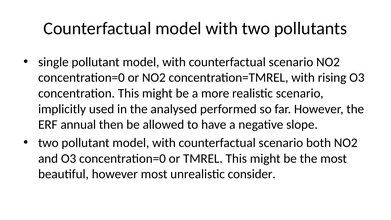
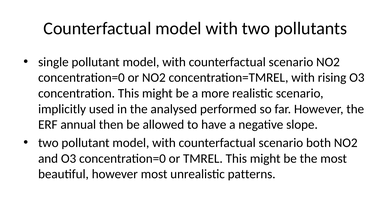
consider: consider -> patterns
